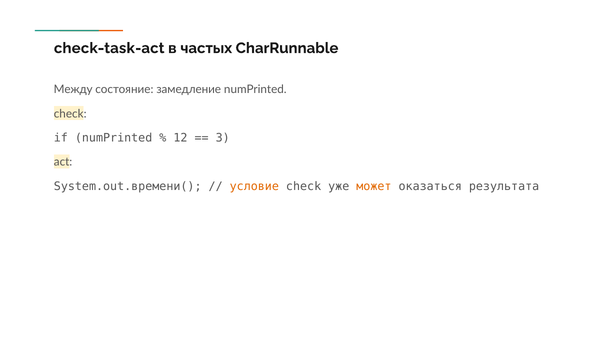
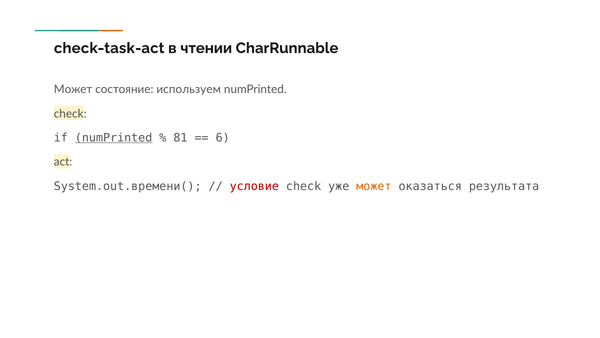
частых: частых -> чтении
Между at (73, 89): Между -> Может
замедление: замедление -> используем
numPrinted at (114, 138) underline: none -> present
12: 12 -> 81
3: 3 -> 6
условие colour: orange -> red
